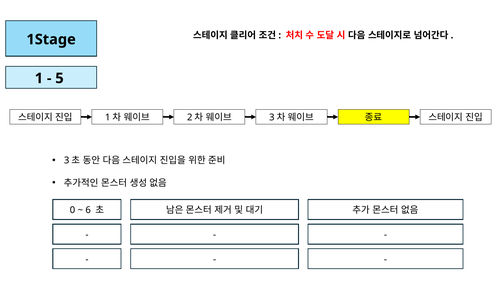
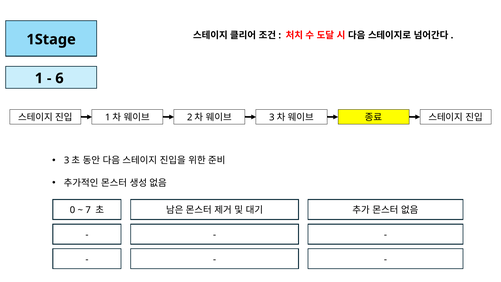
5: 5 -> 6
6: 6 -> 7
